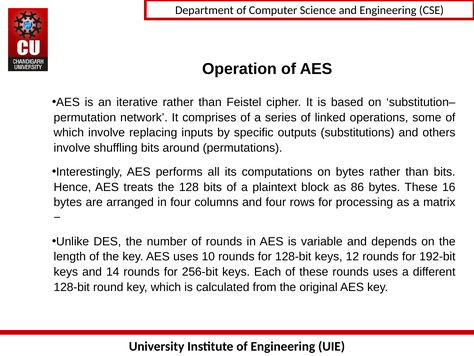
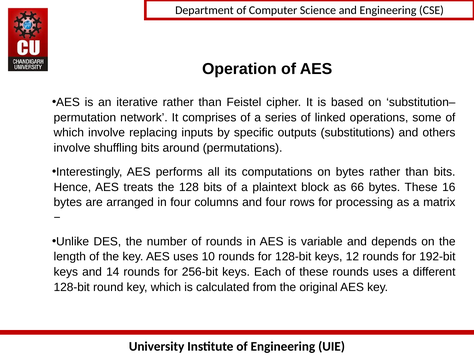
86: 86 -> 66
